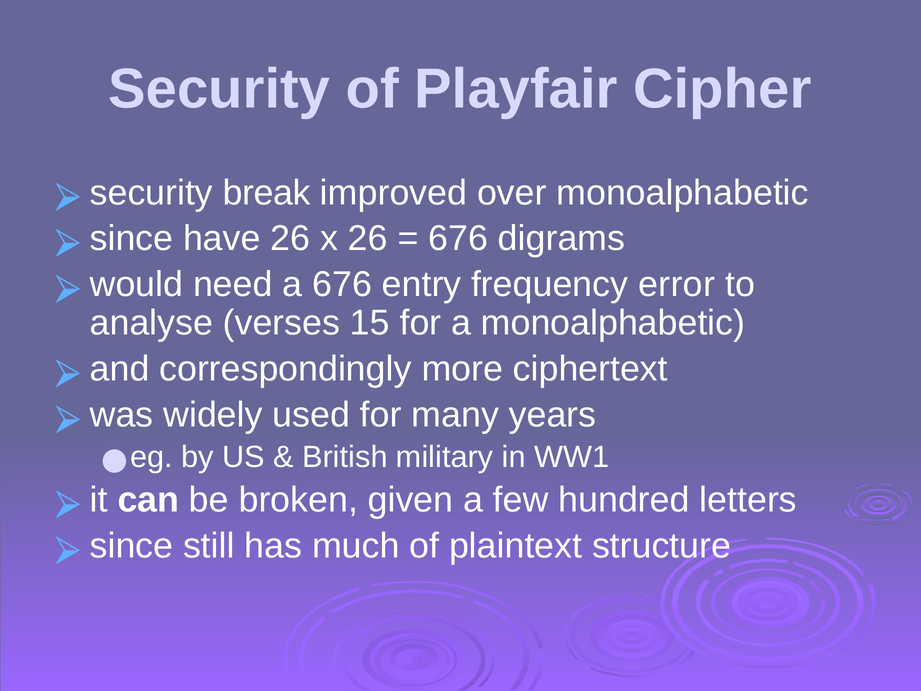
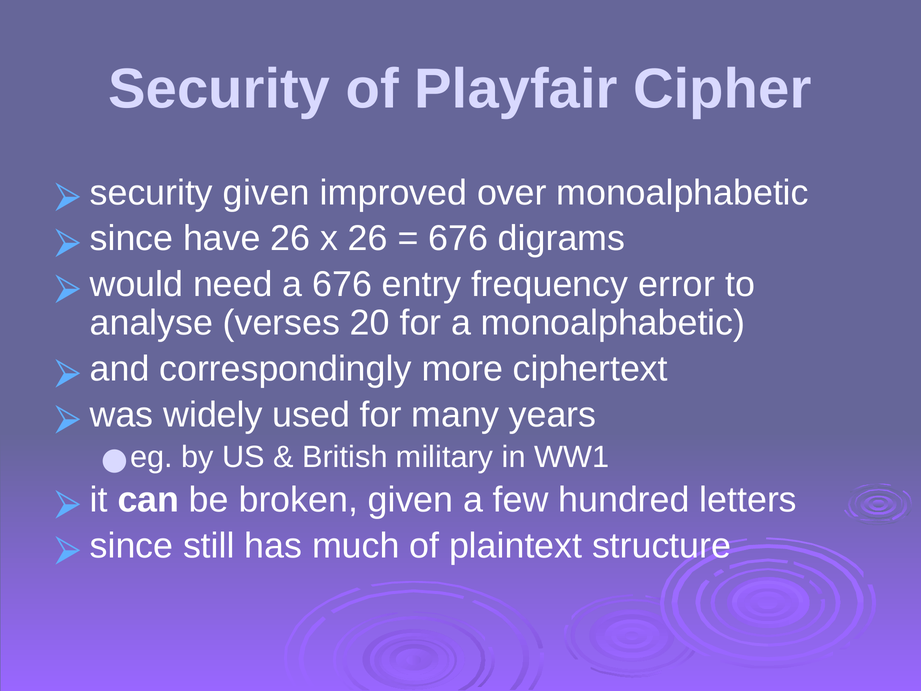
security break: break -> given
15: 15 -> 20
